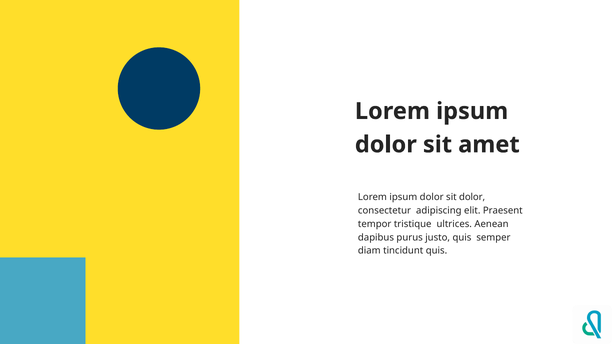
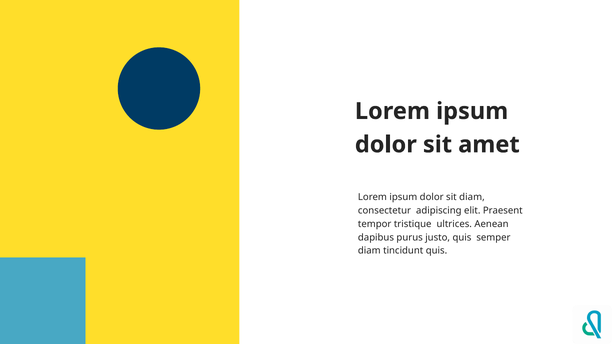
sit dolor: dolor -> diam
